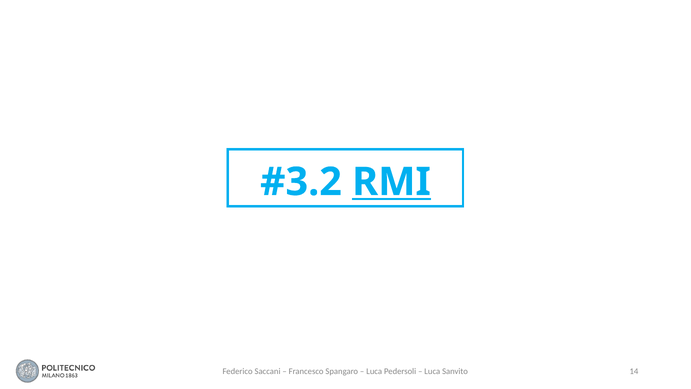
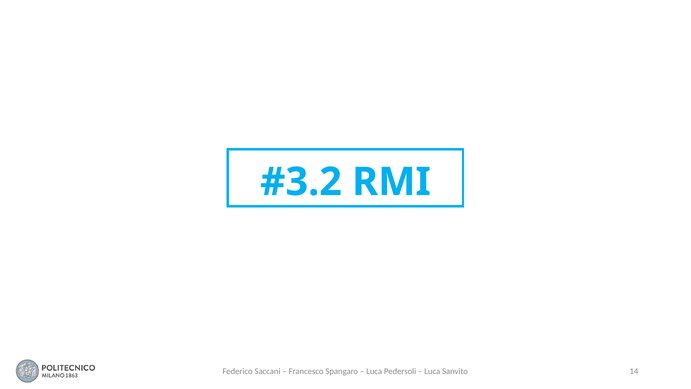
RMI underline: present -> none
